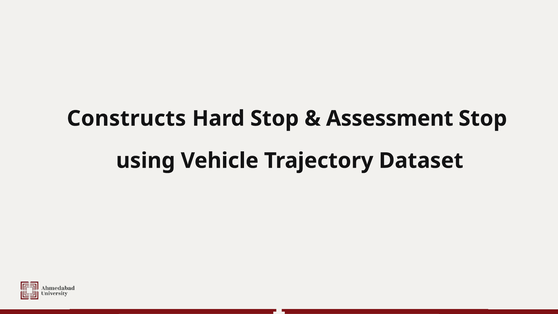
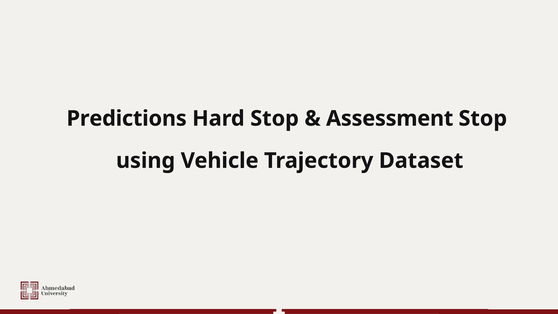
Constructs: Constructs -> Predictions
